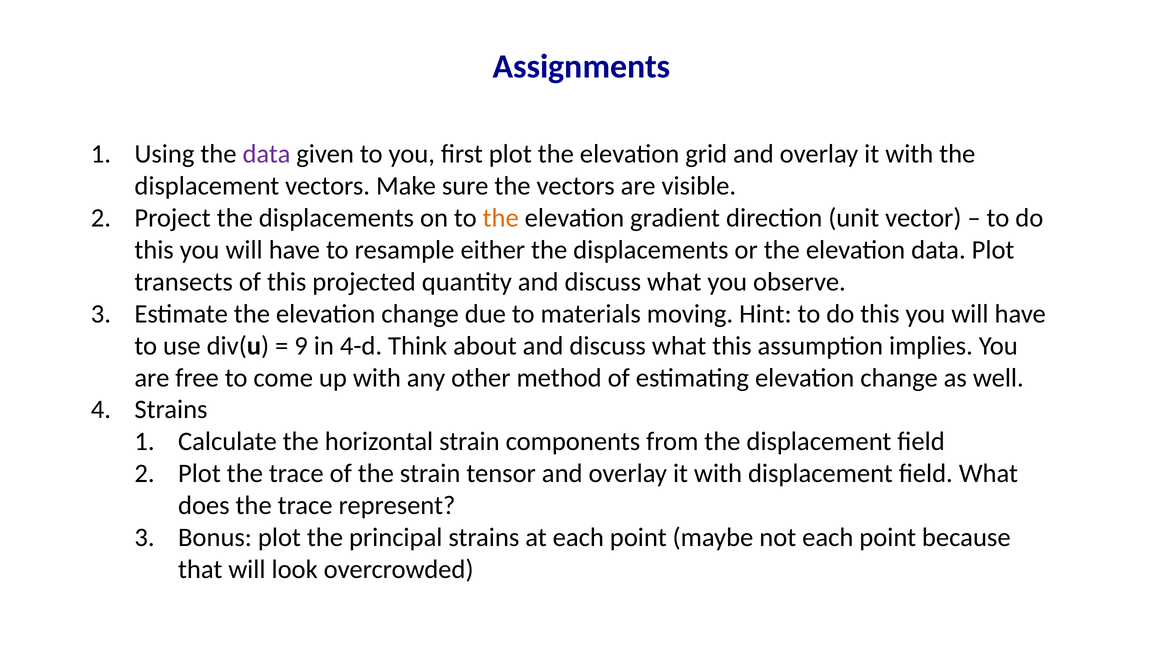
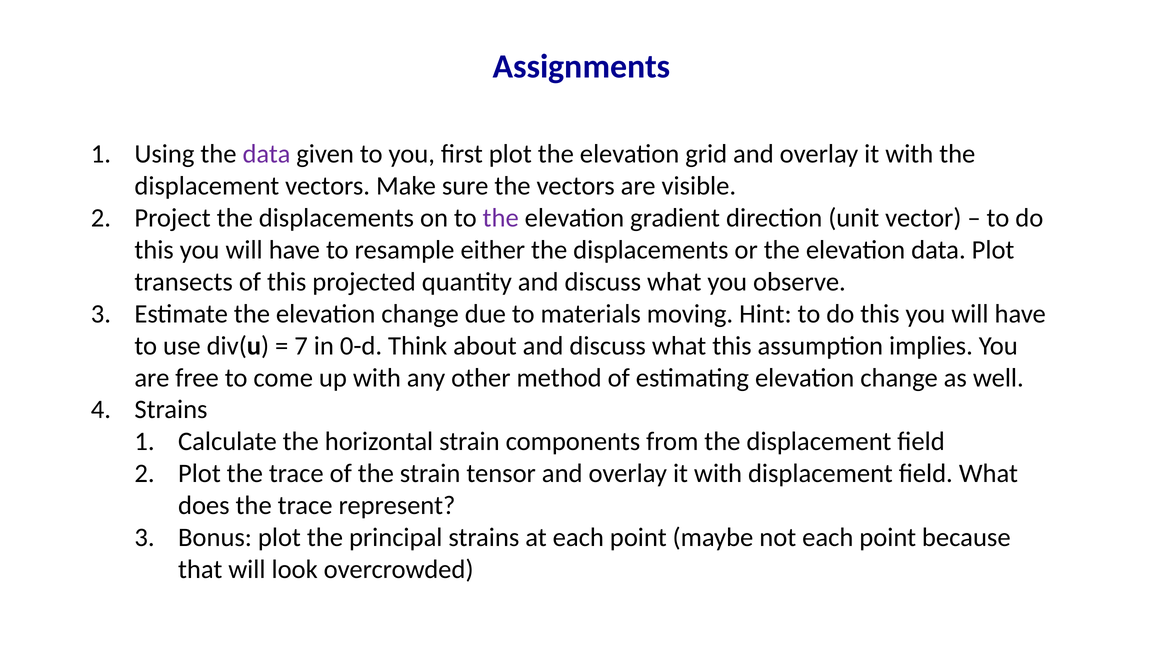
the at (501, 218) colour: orange -> purple
9: 9 -> 7
4-d: 4-d -> 0-d
